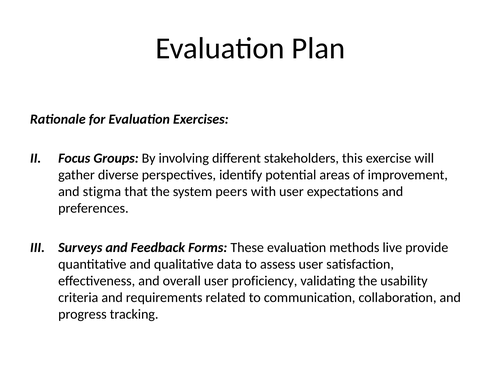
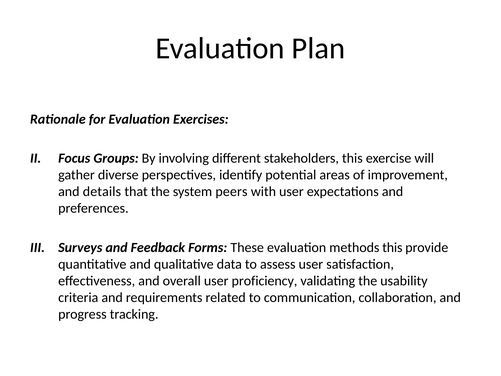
stigma: stigma -> details
methods live: live -> this
